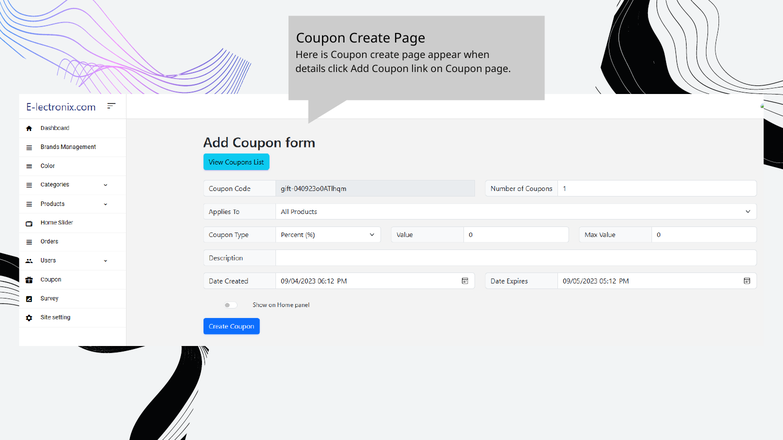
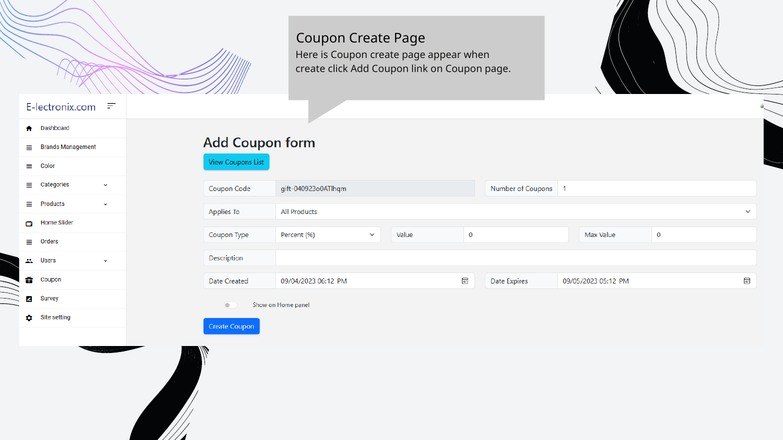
details at (311, 69): details -> create
